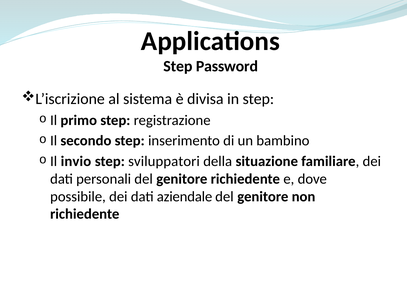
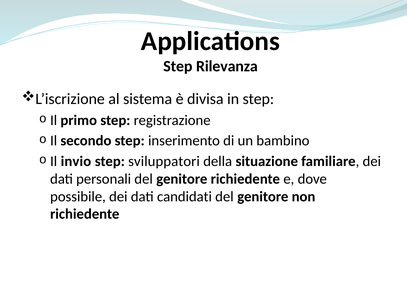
Password: Password -> Rilevanza
aziendale: aziendale -> candidati
